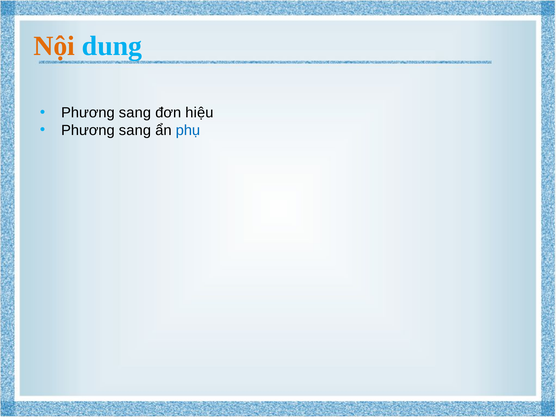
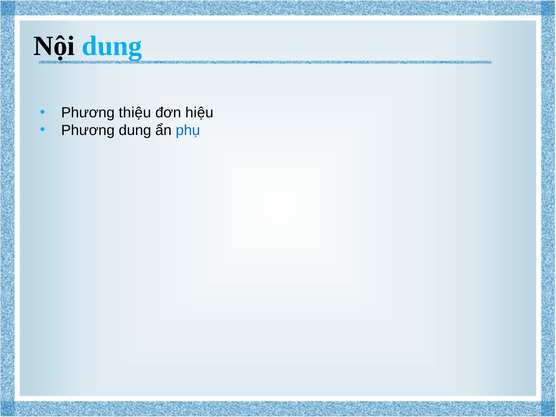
Nội colour: orange -> black
sang at (135, 113): sang -> thiệu
sang at (135, 130): sang -> dung
